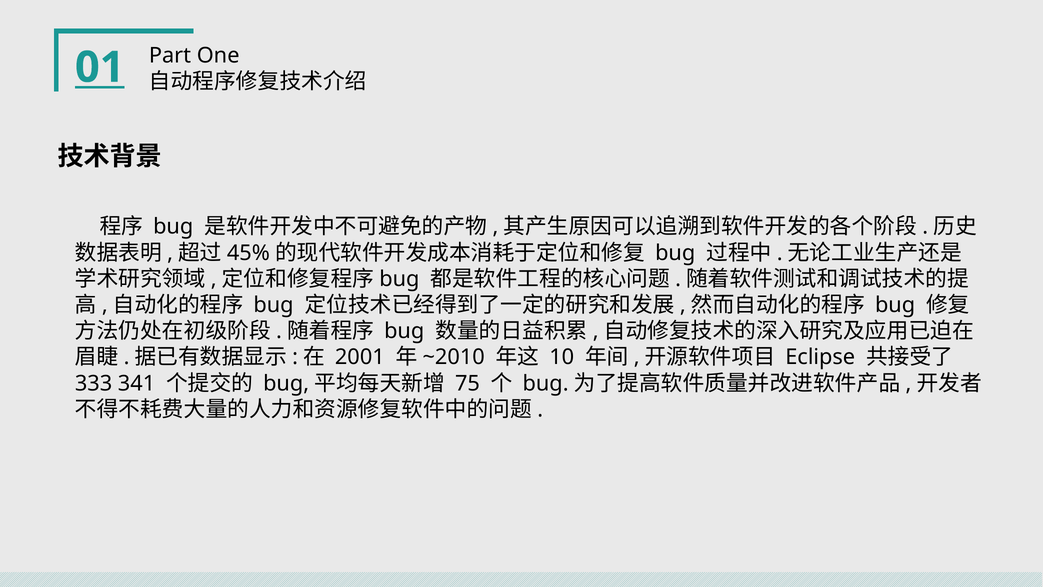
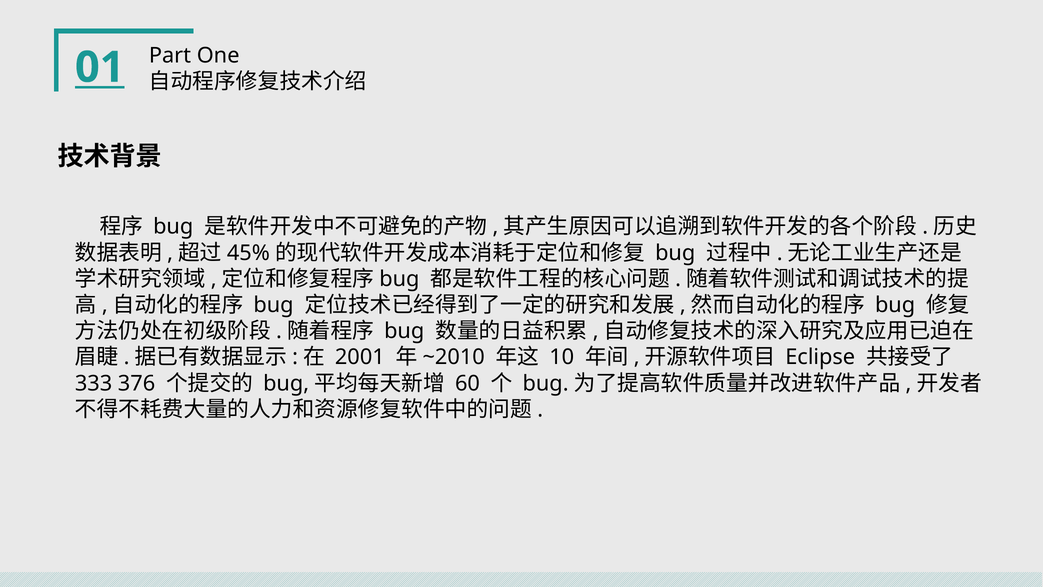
341: 341 -> 376
75: 75 -> 60
